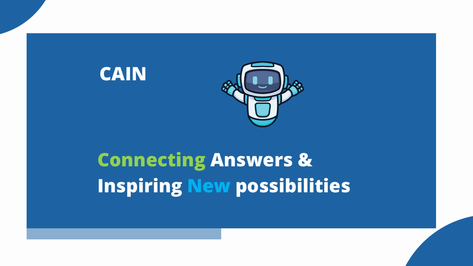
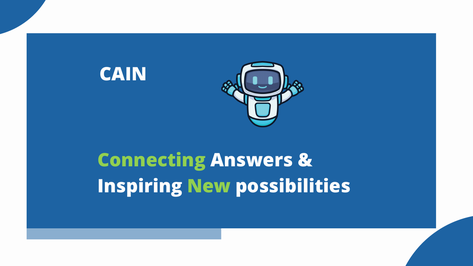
New colour: light blue -> light green
